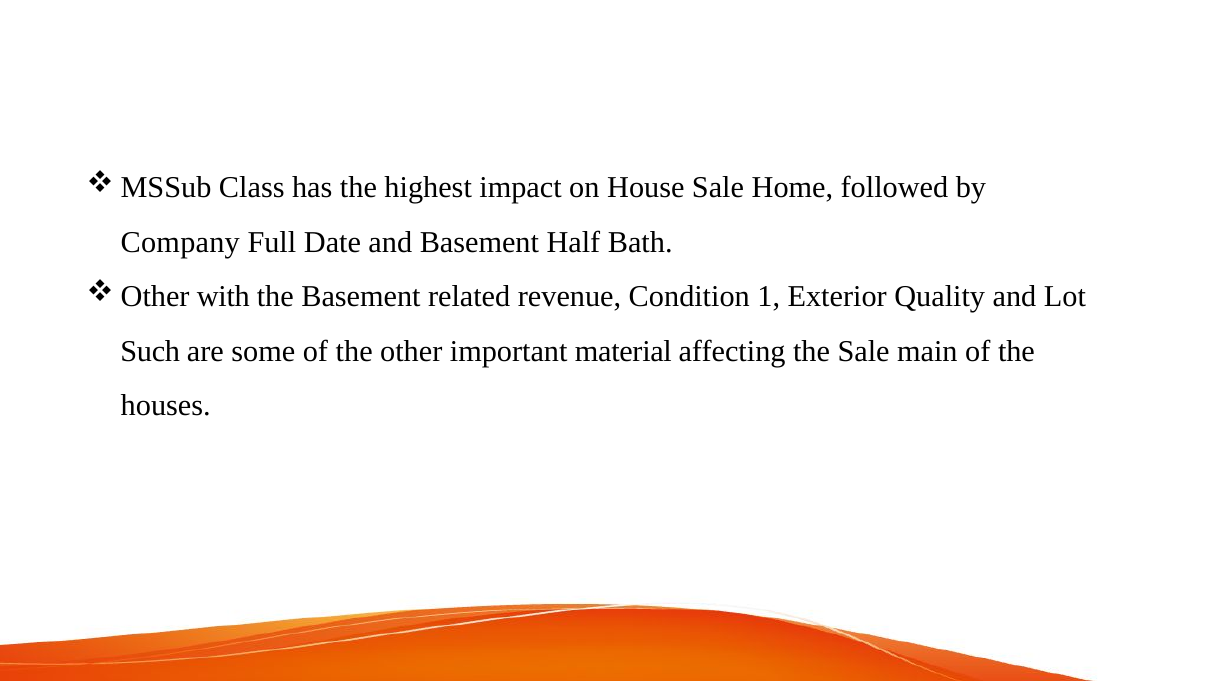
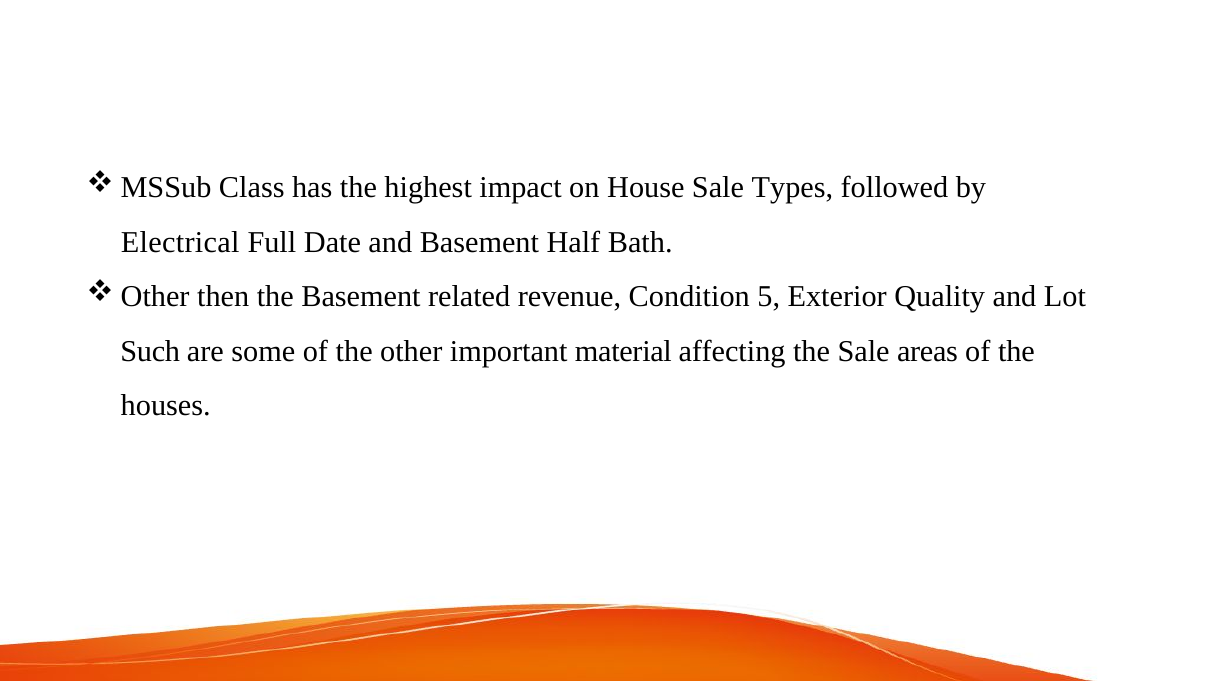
Home: Home -> Types
Company: Company -> Electrical
with: with -> then
1: 1 -> 5
main: main -> areas
